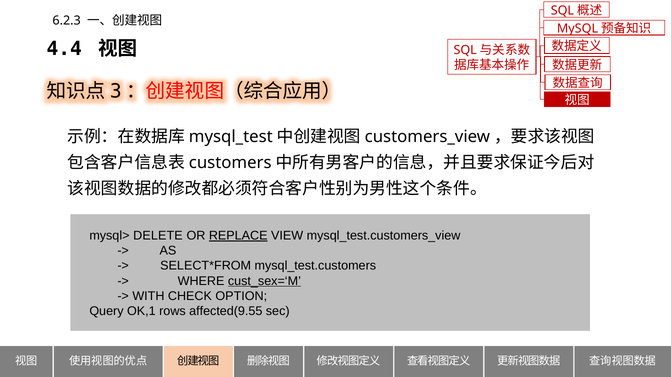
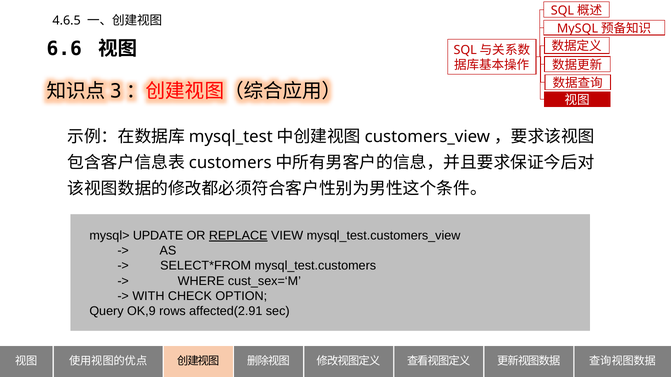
6.2.3: 6.2.3 -> 4.6.5
4.4: 4.4 -> 6.6
DELETE: DELETE -> UPDATE
cust_sex=‘M underline: present -> none
OK,1: OK,1 -> OK,9
affected(9.55: affected(9.55 -> affected(2.91
